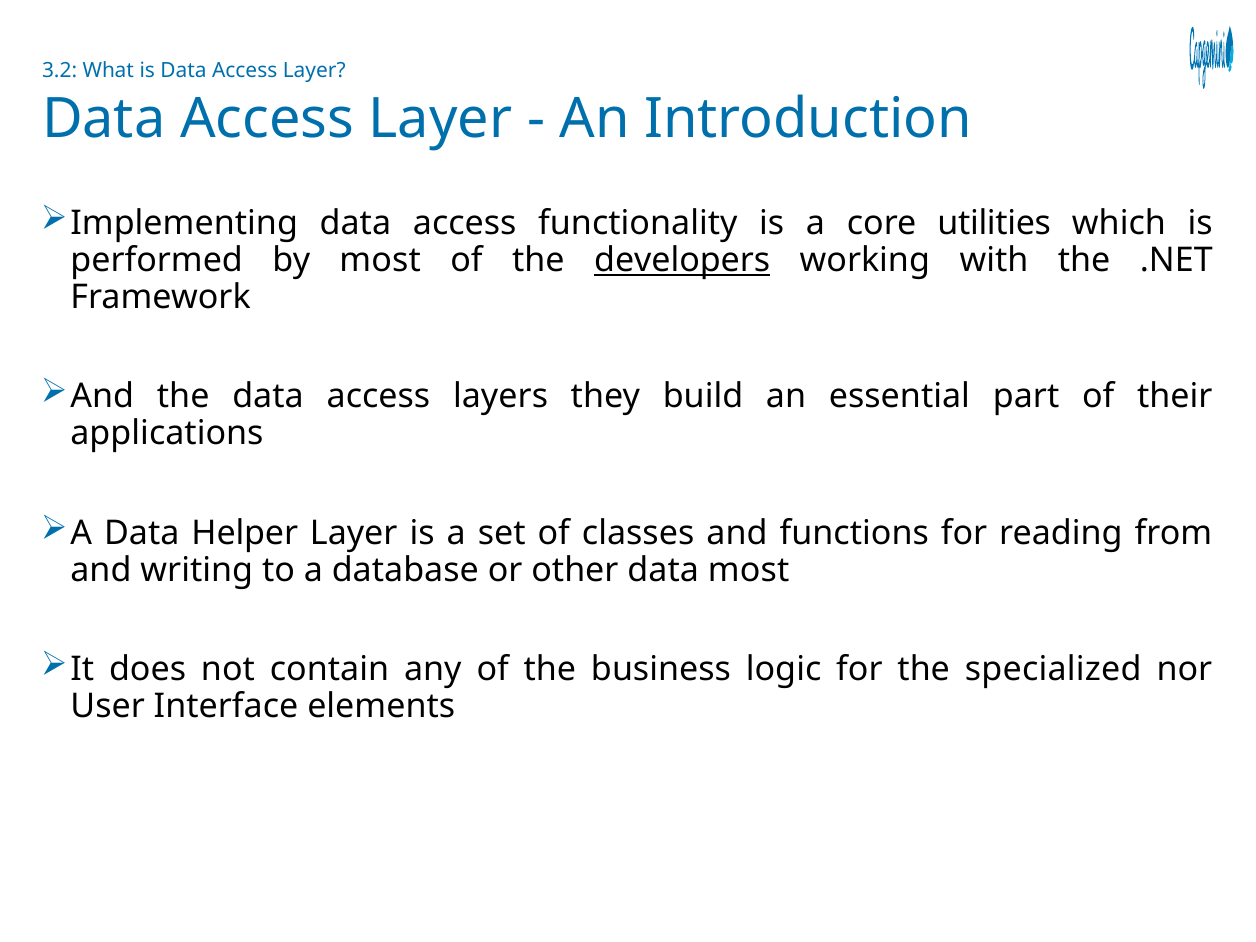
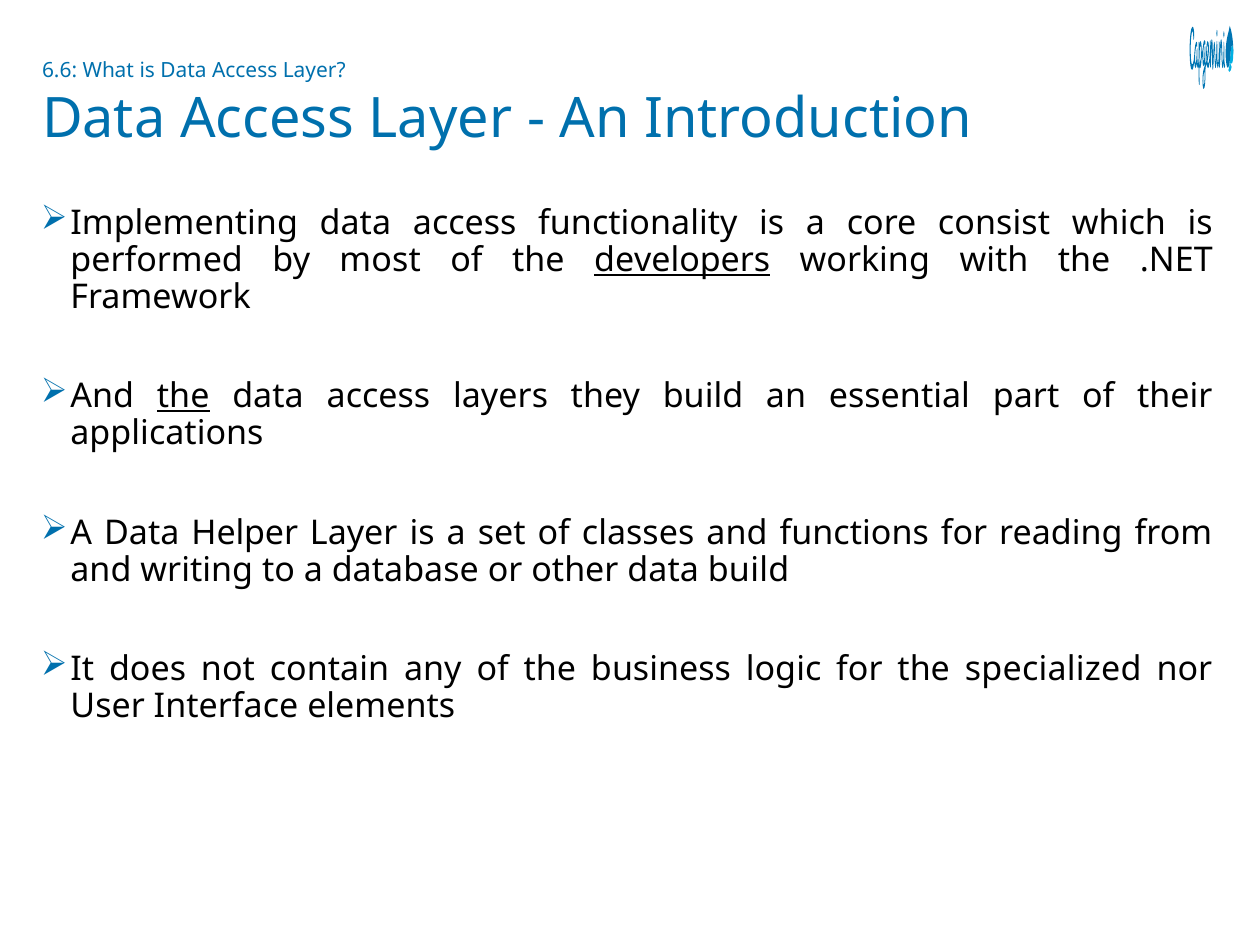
3.2: 3.2 -> 6.6
utilities: utilities -> consist
the at (183, 397) underline: none -> present
data most: most -> build
